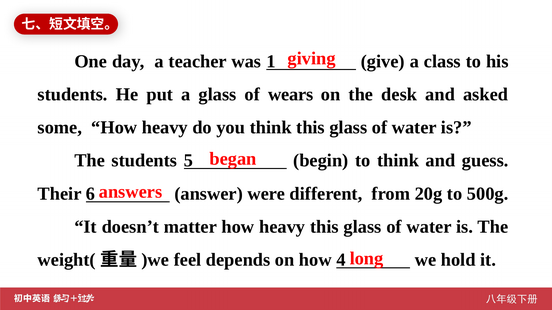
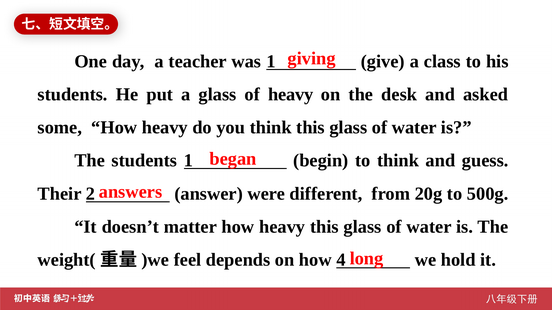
of wears: wears -> heavy
students 5: 5 -> 1
6: 6 -> 2
